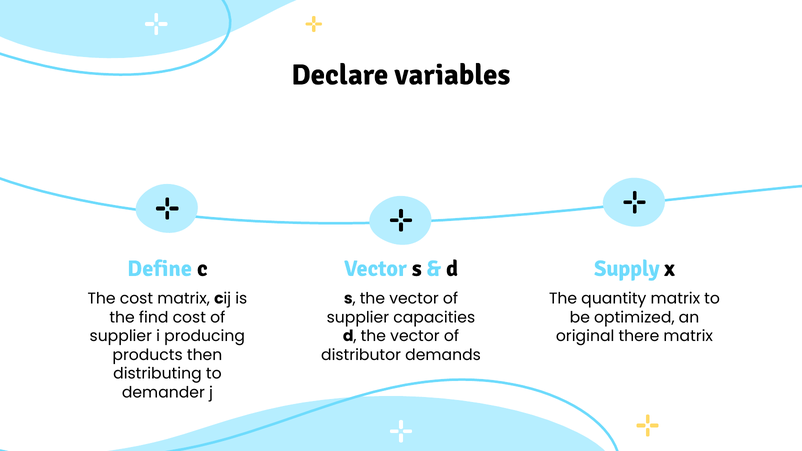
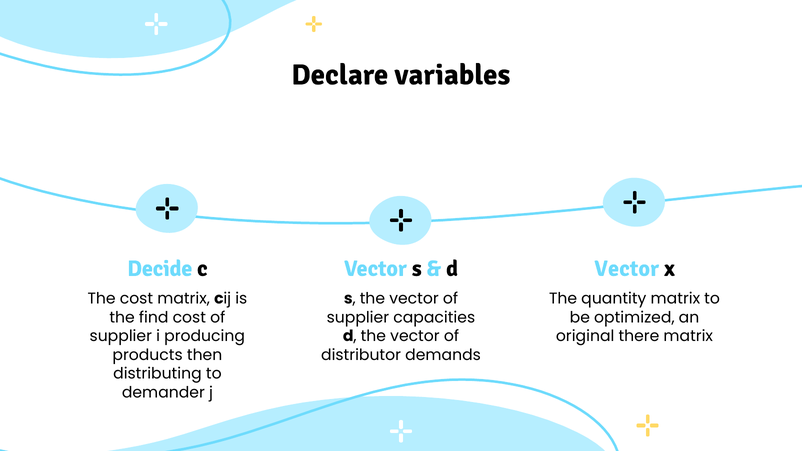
Define: Define -> Decide
Supply at (627, 269): Supply -> Vector
